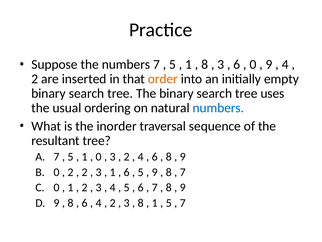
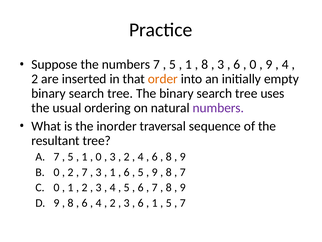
numbers at (218, 108) colour: blue -> purple
2 at (85, 172): 2 -> 7
8 at (141, 203): 8 -> 6
